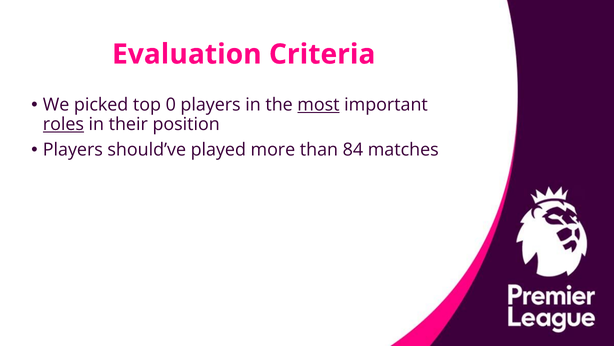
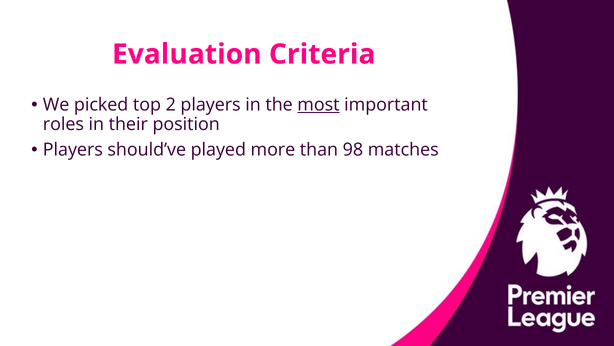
0: 0 -> 2
roles underline: present -> none
84: 84 -> 98
